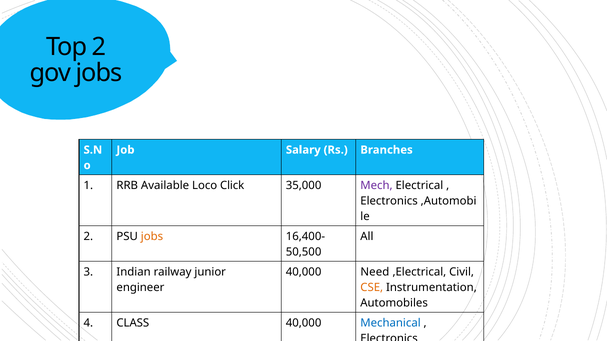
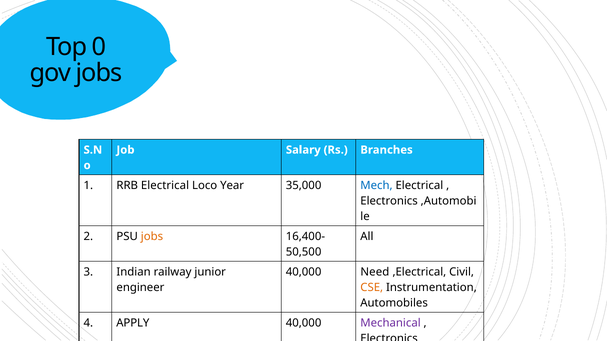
Top 2: 2 -> 0
RRB Available: Available -> Electrical
Click: Click -> Year
Mech at (376, 186) colour: purple -> blue
CLASS: CLASS -> APPLY
Mechanical colour: blue -> purple
